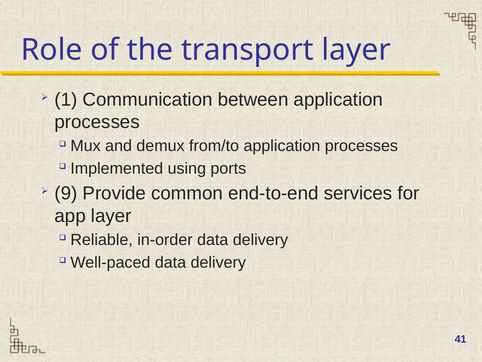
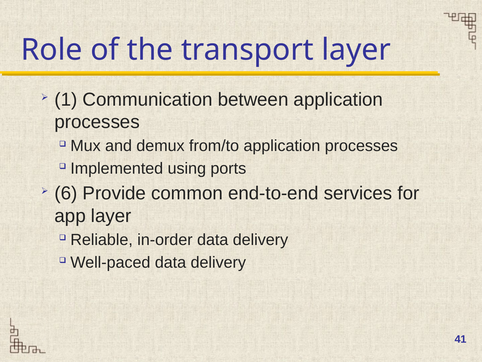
9: 9 -> 6
